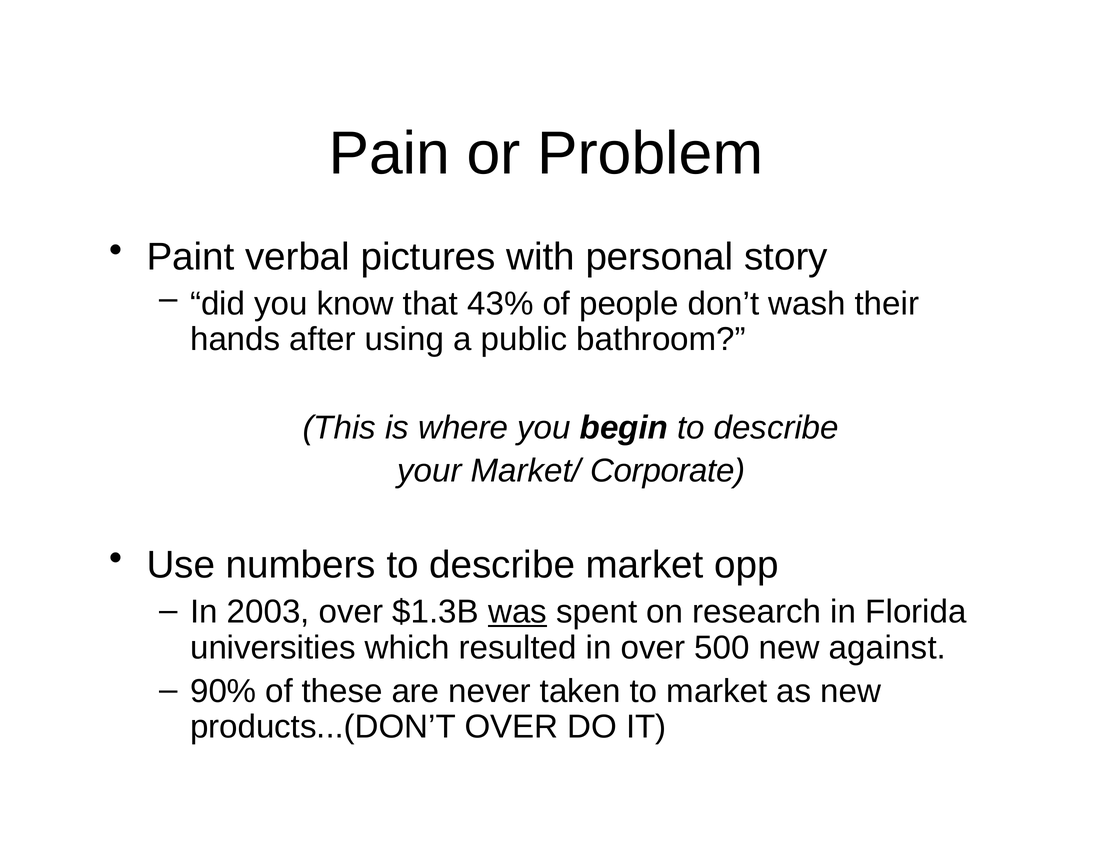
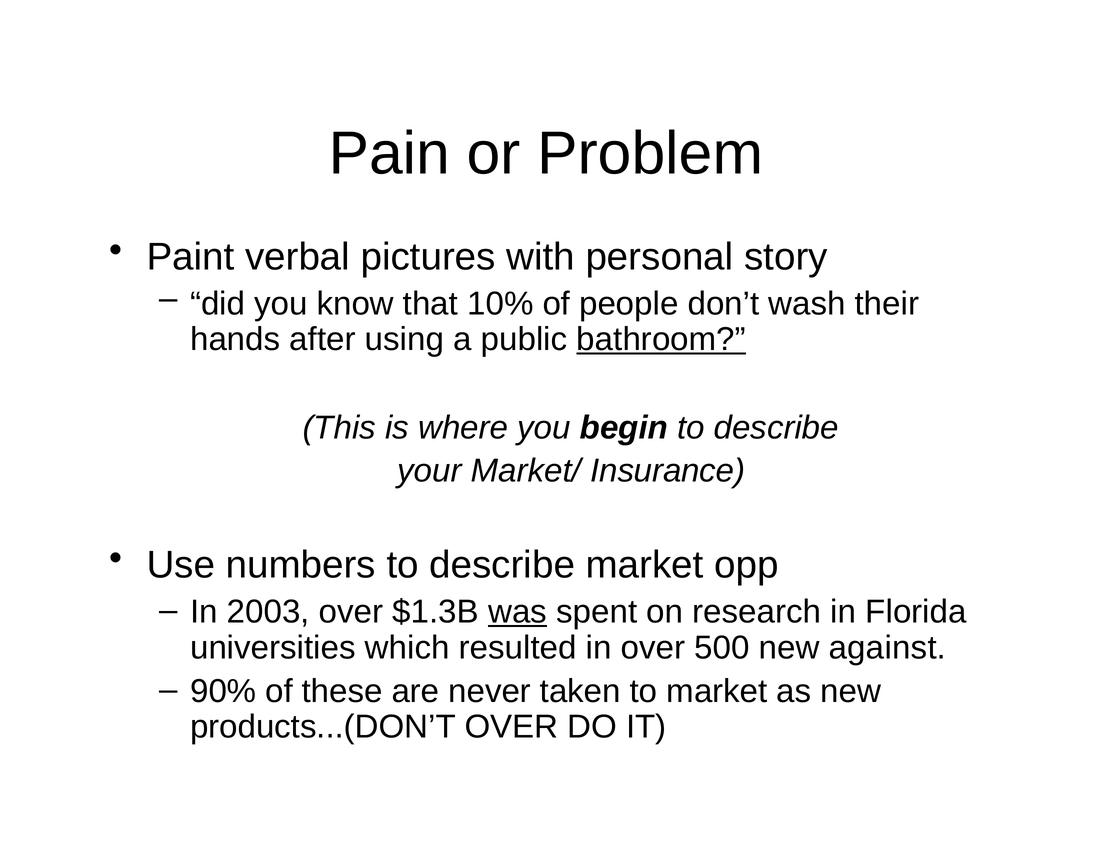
43%: 43% -> 10%
bathroom underline: none -> present
Corporate: Corporate -> Insurance
